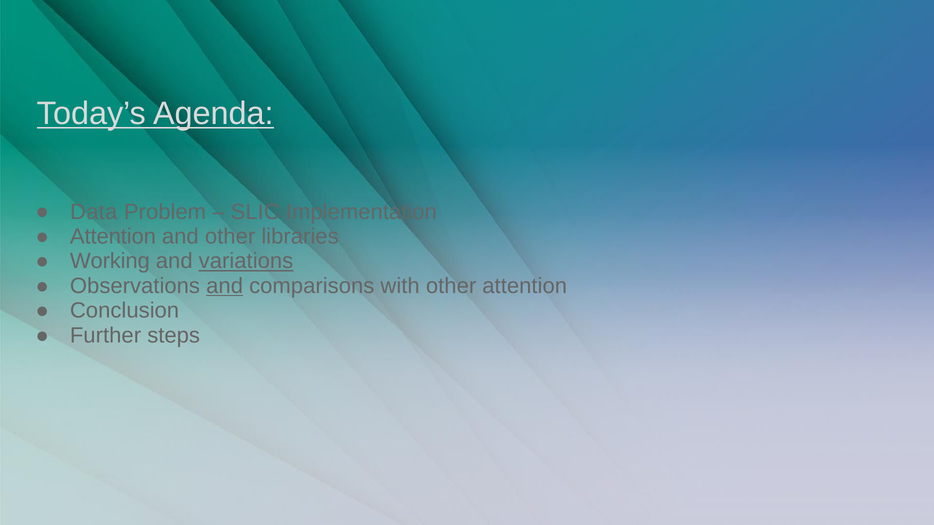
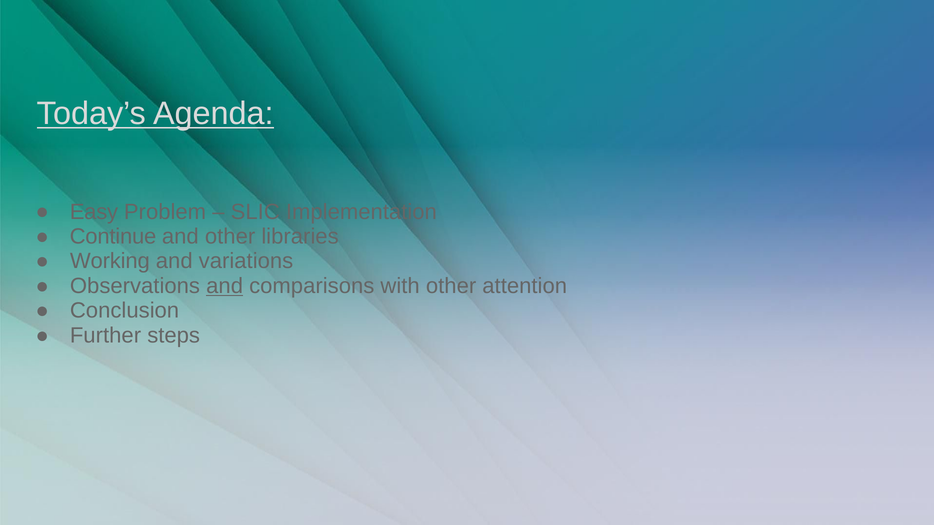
Data: Data -> Easy
Attention at (113, 237): Attention -> Continue
variations underline: present -> none
